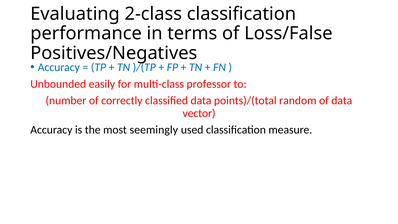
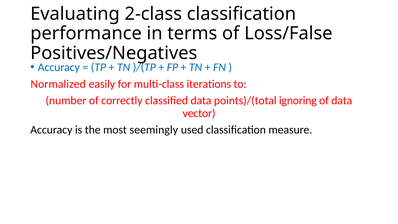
Unbounded: Unbounded -> Normalized
professor: professor -> iterations
random: random -> ignoring
